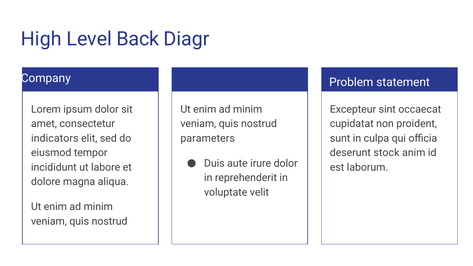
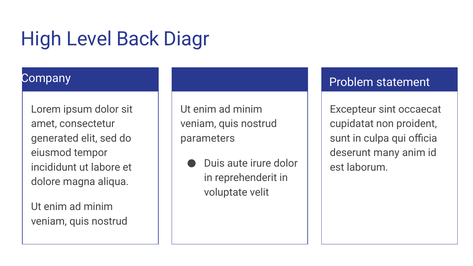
indicators: indicators -> generated
stock: stock -> many
